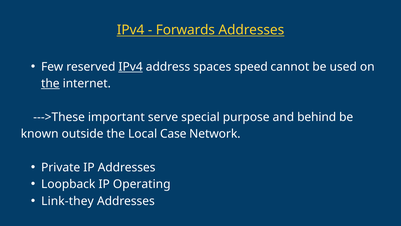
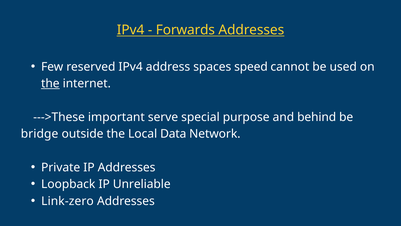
IPv4 at (131, 67) underline: present -> none
known: known -> bridge
Case: Case -> Data
Operating: Operating -> Unreliable
Link-they: Link-they -> Link-zero
